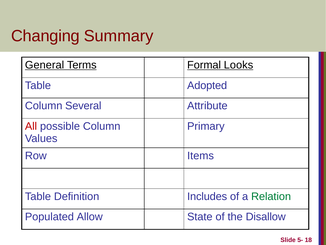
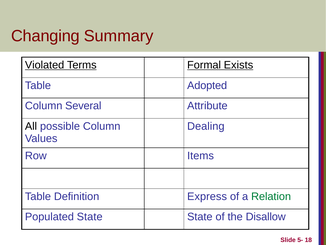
General: General -> Violated
Looks: Looks -> Exists
All colour: red -> black
Primary: Primary -> Dealing
Includes: Includes -> Express
Populated Allow: Allow -> State
